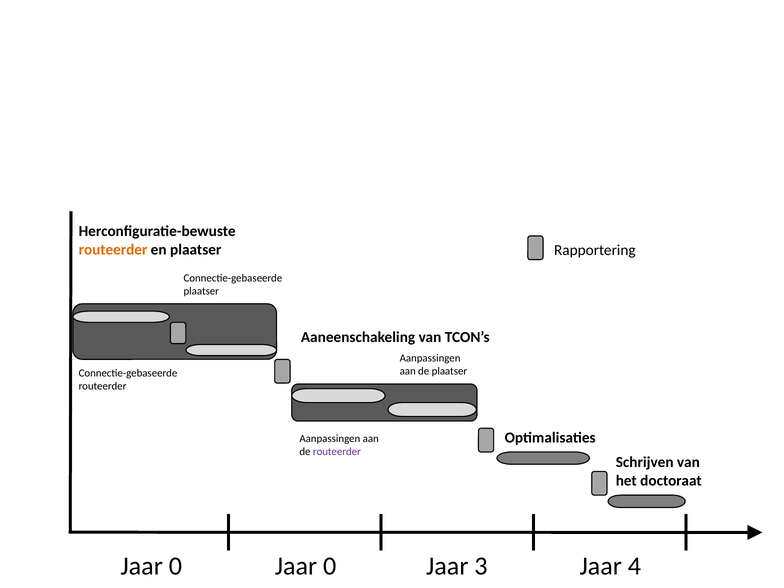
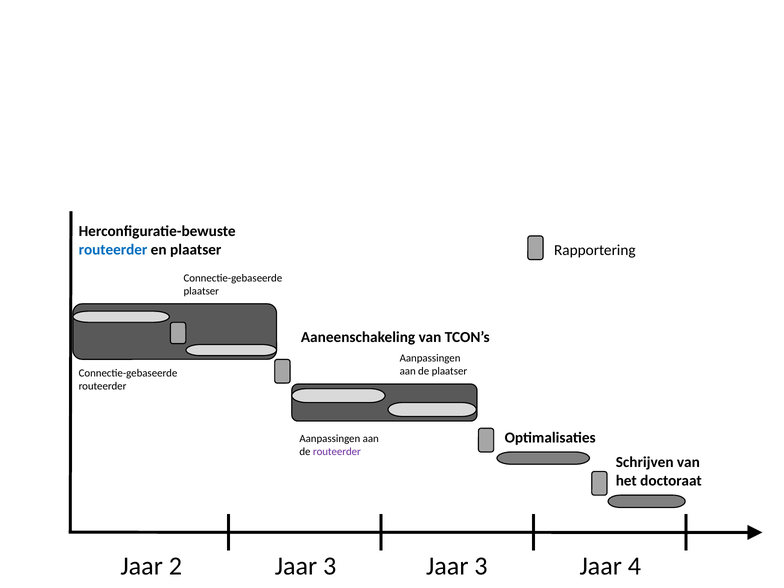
routeerder at (113, 250) colour: orange -> blue
0 at (175, 566): 0 -> 2
0 at (330, 566): 0 -> 3
